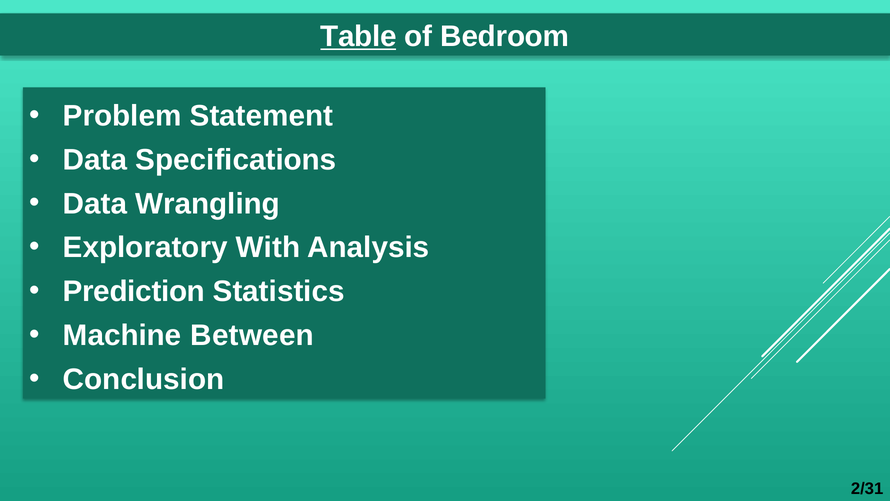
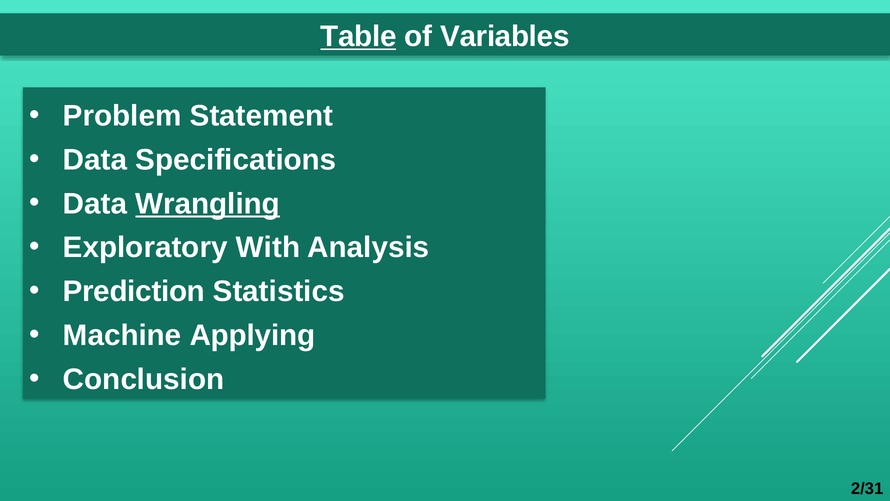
Bedroom: Bedroom -> Variables
Wrangling underline: none -> present
Between: Between -> Applying
